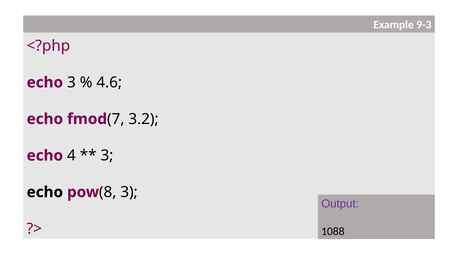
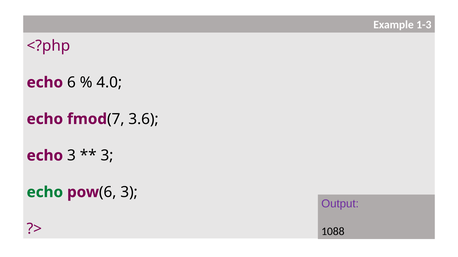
9-3: 9-3 -> 1-3
echo 3: 3 -> 6
4.6: 4.6 -> 4.0
3.2: 3.2 -> 3.6
echo 4: 4 -> 3
echo at (45, 193) colour: black -> green
8 at (108, 193): 8 -> 6
